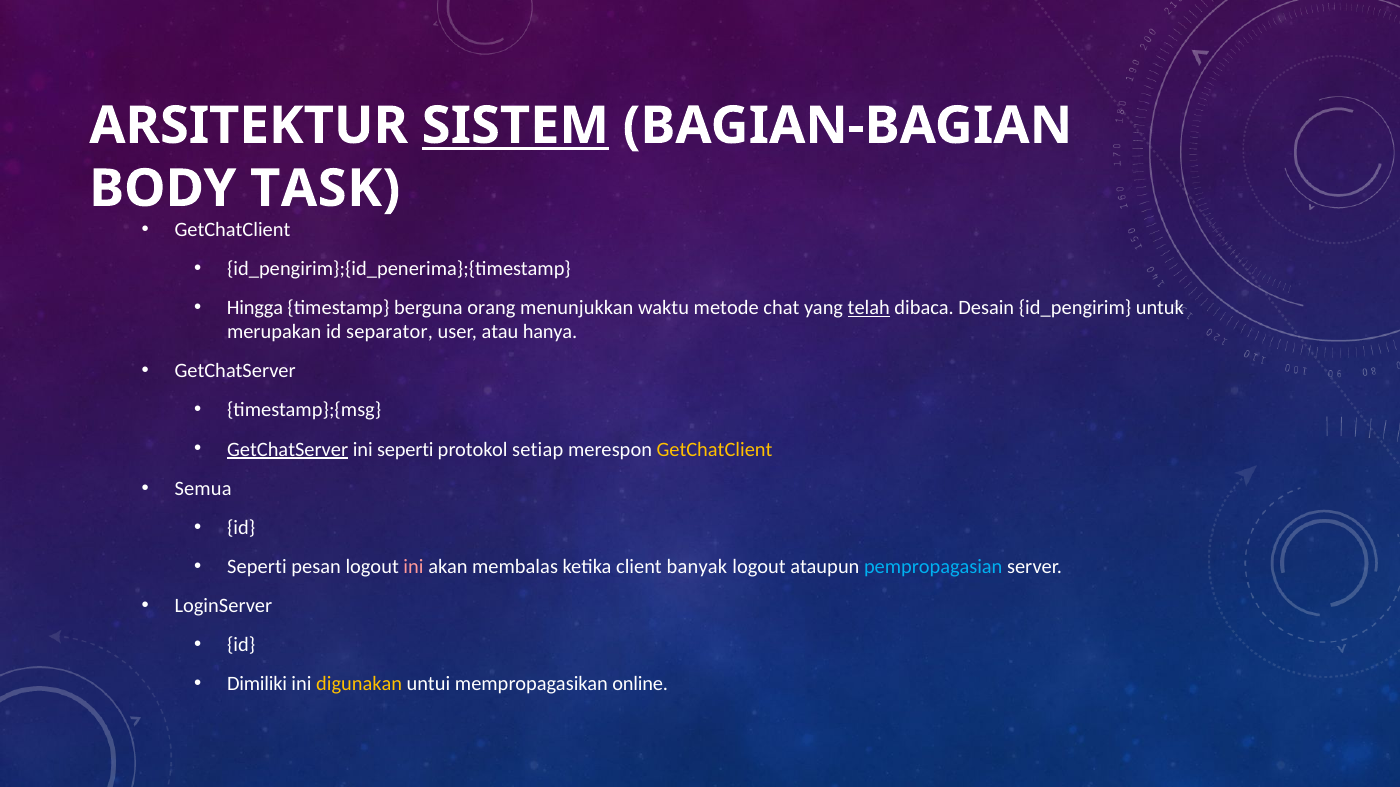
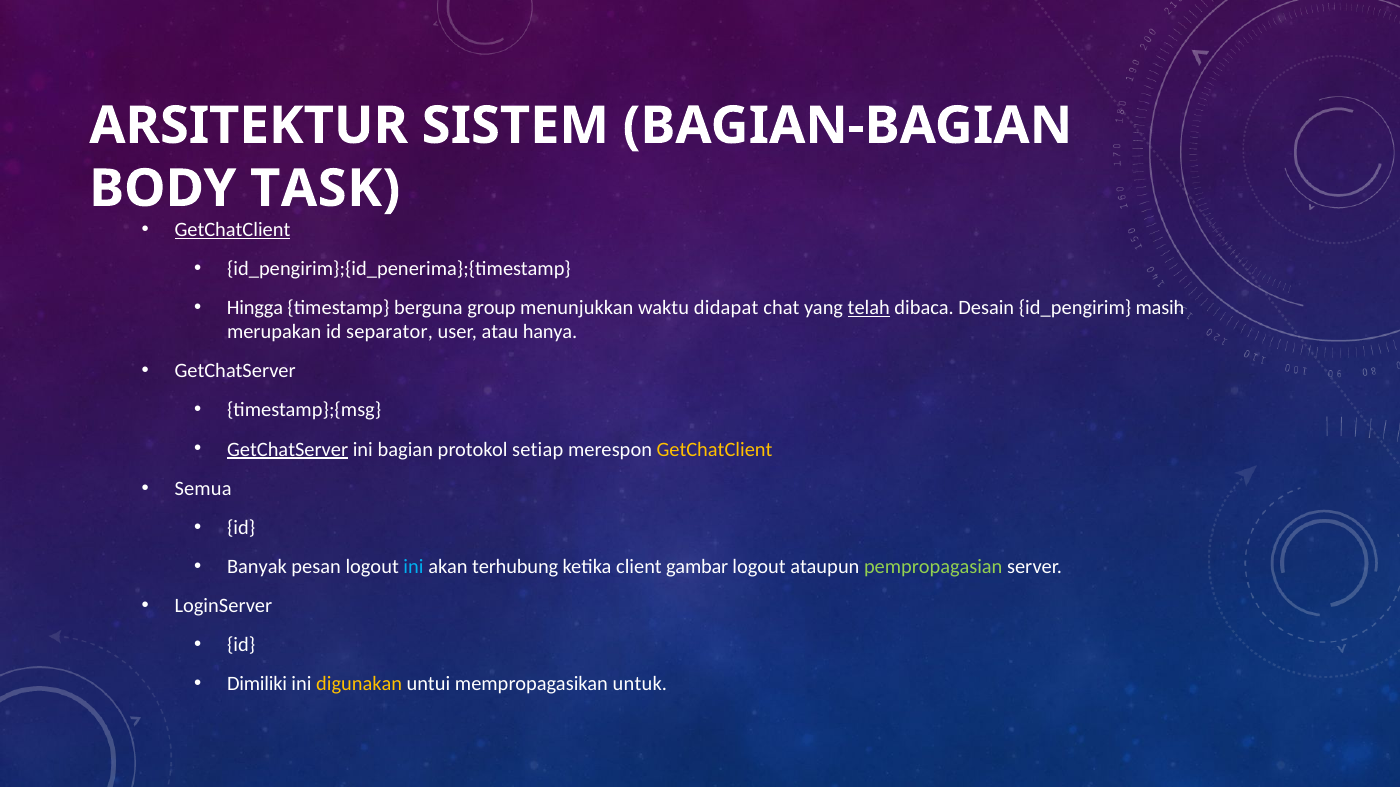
SISTEM underline: present -> none
GetChatClient at (232, 230) underline: none -> present
orang: orang -> group
metode: metode -> didapat
untuk: untuk -> masih
ini seperti: seperti -> bagian
Seperti at (257, 567): Seperti -> Banyak
ini at (414, 567) colour: pink -> light blue
membalas: membalas -> terhubung
banyak: banyak -> gambar
pempropagasian colour: light blue -> light green
online: online -> untuk
